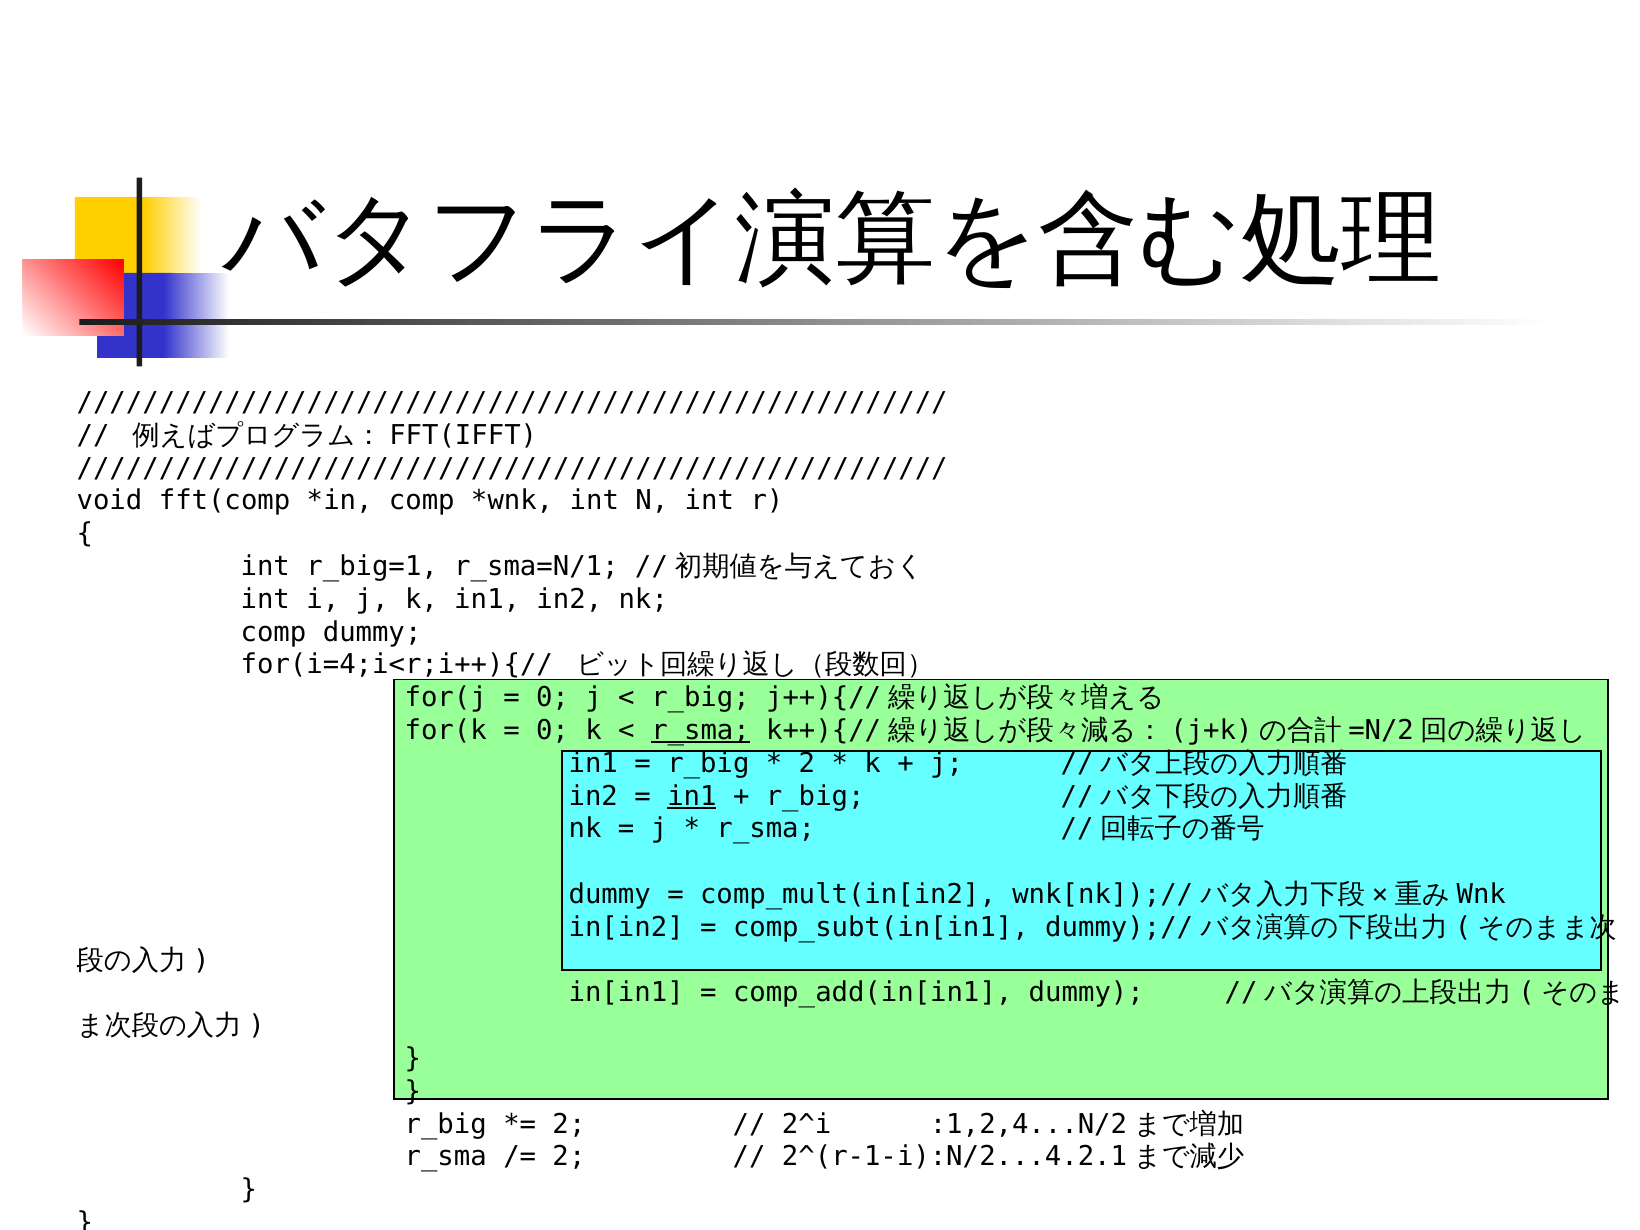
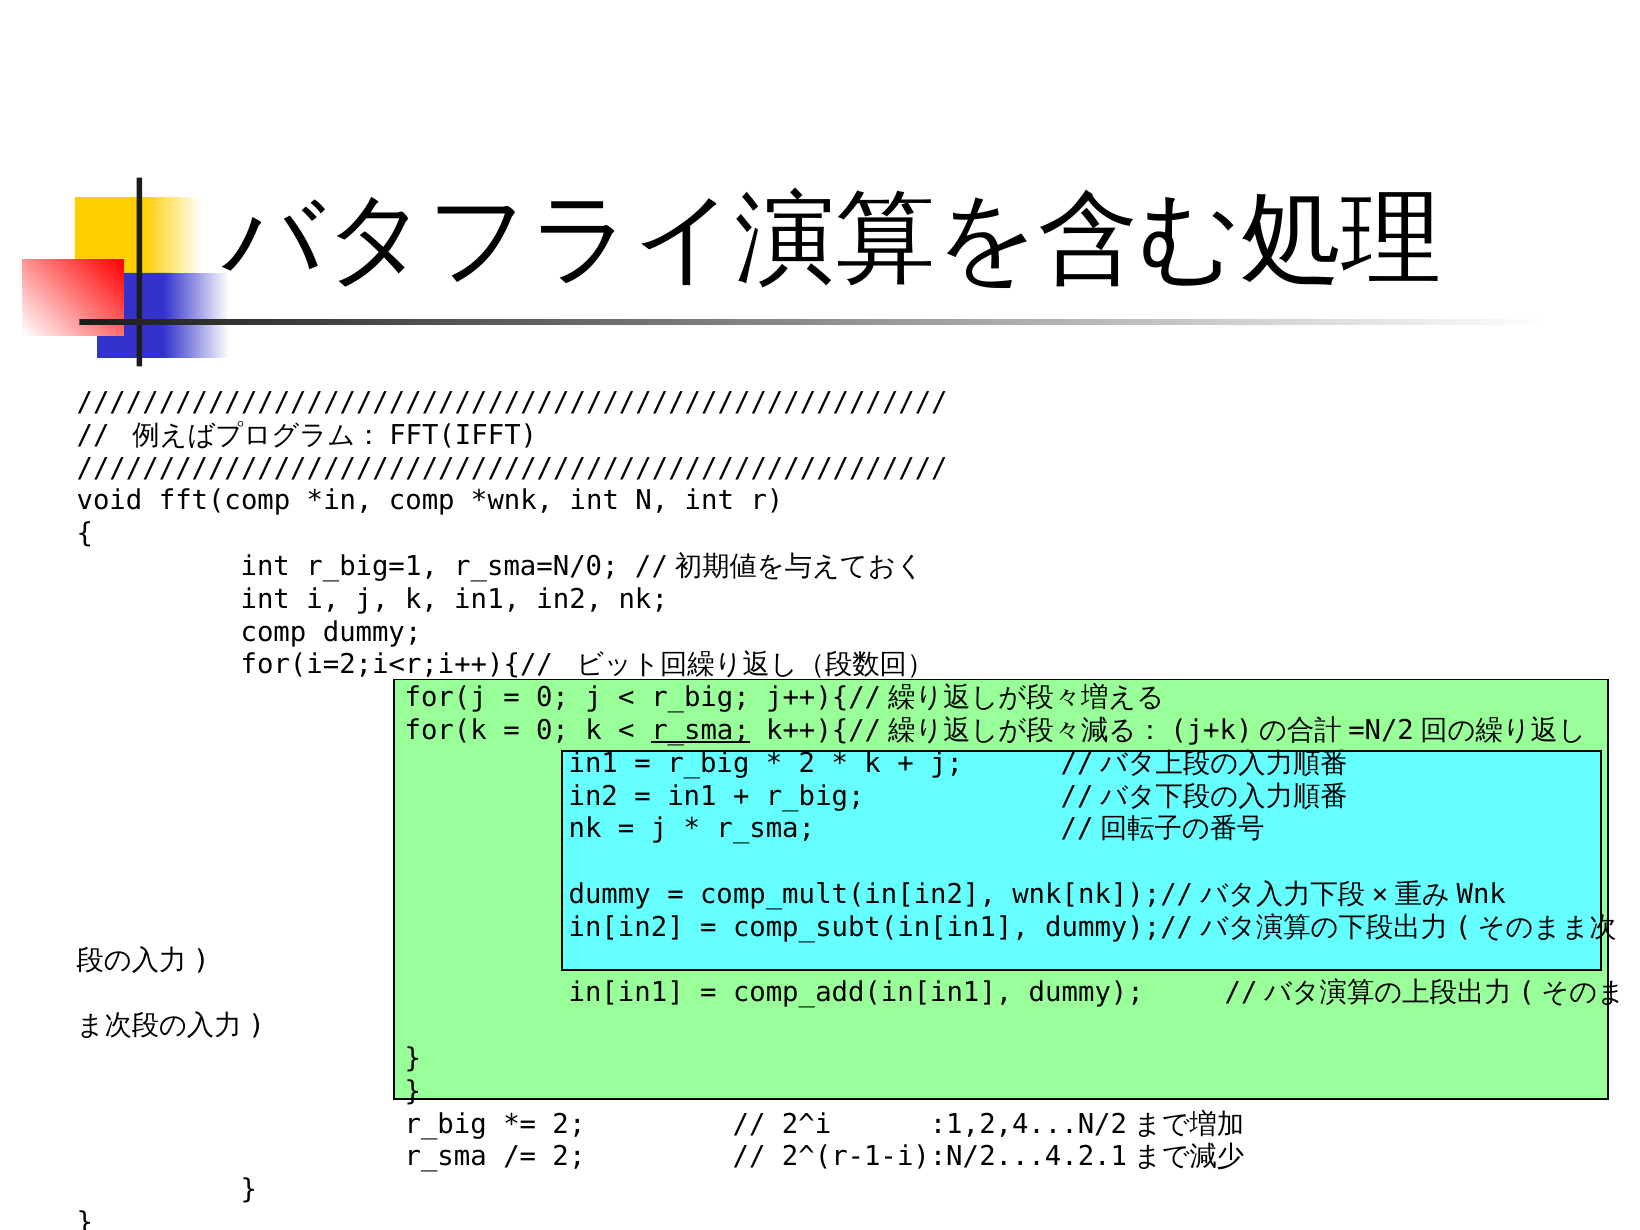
r_sma=N/1: r_sma=N/1 -> r_sma=N/0
for(i=4;i<r;i++){//: for(i=4;i<r;i++){// -> for(i=2;i<r;i++){//
in1 at (692, 796) underline: present -> none
